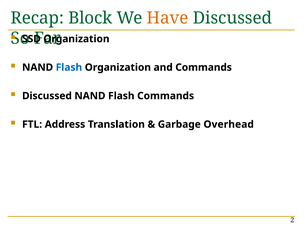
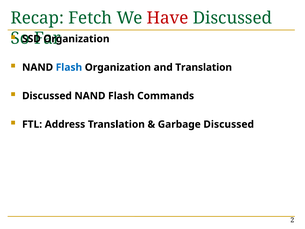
Block: Block -> Fetch
Have colour: orange -> red
and Commands: Commands -> Translation
Garbage Overhead: Overhead -> Discussed
